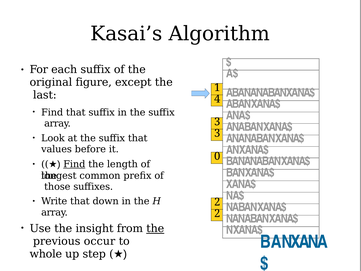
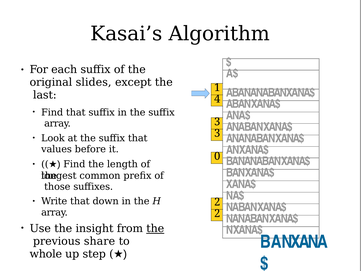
figure: figure -> slides
Find at (74, 164) underline: present -> none
occur: occur -> share
